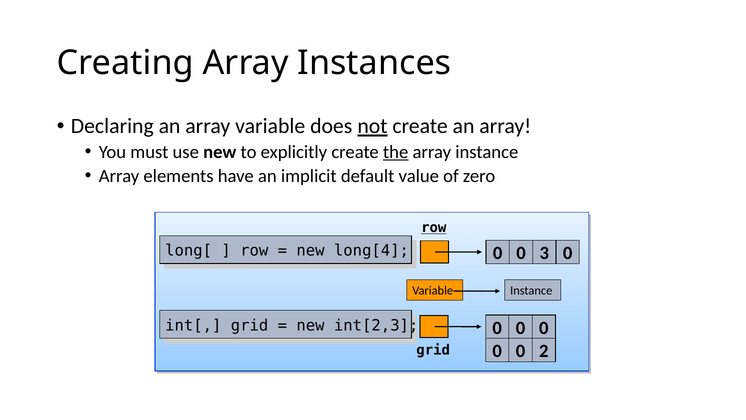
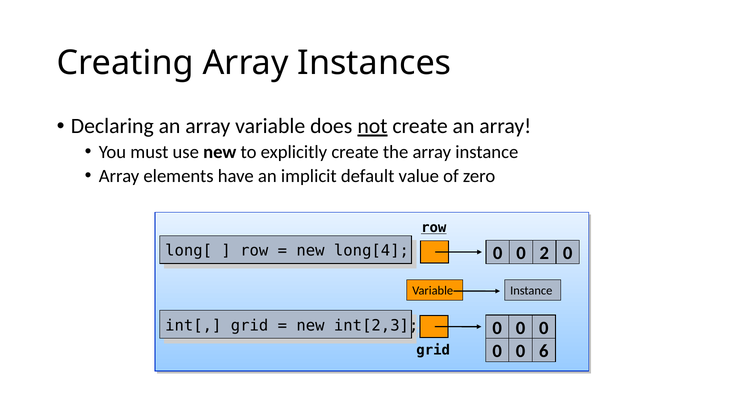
the underline: present -> none
3: 3 -> 2
2: 2 -> 6
